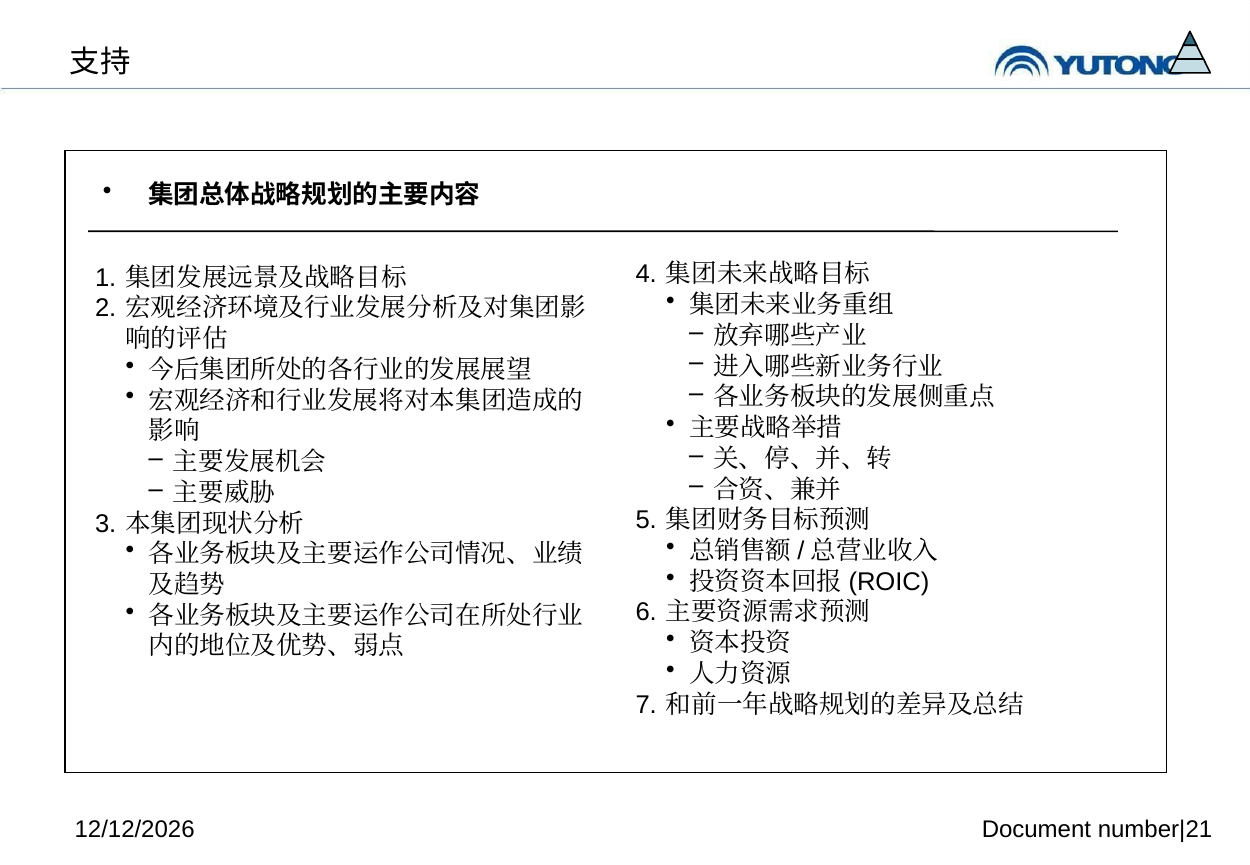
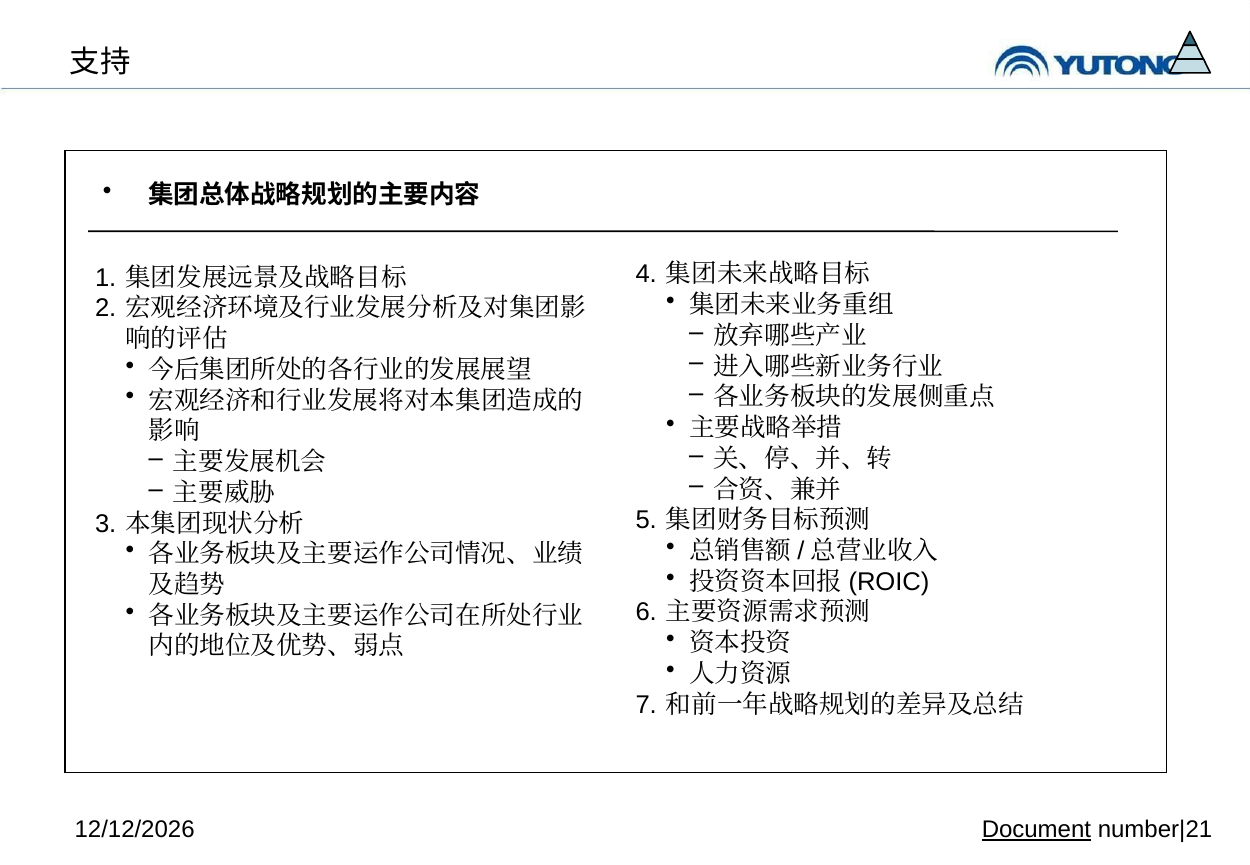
Document underline: none -> present
